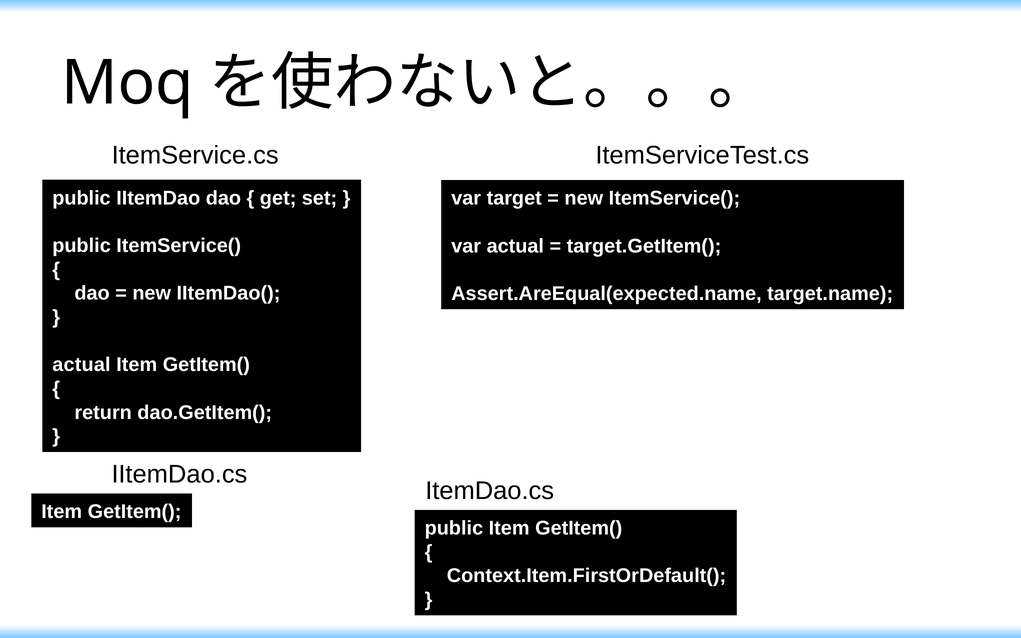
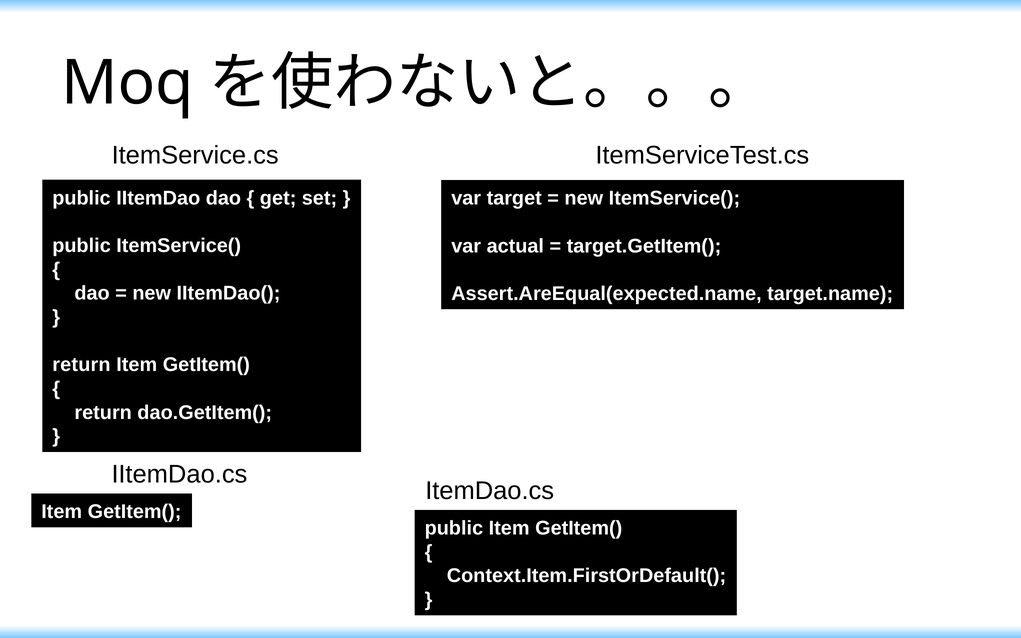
actual at (81, 365): actual -> return
